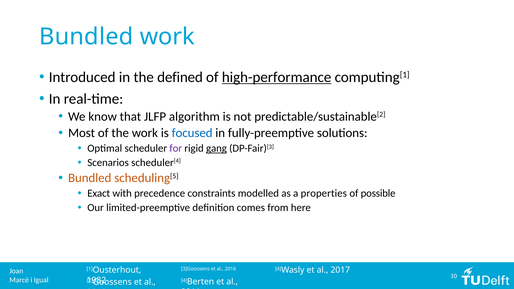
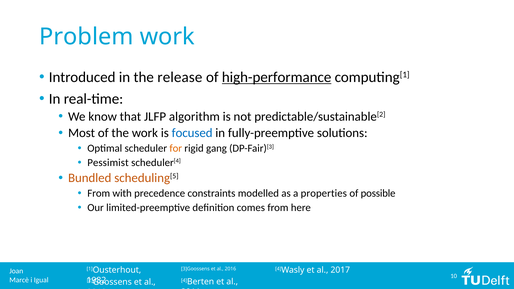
Bundled at (86, 37): Bundled -> Problem
defined: defined -> release
for colour: purple -> orange
gang underline: present -> none
Scenarios: Scenarios -> Pessimist
Exact at (99, 193): Exact -> From
